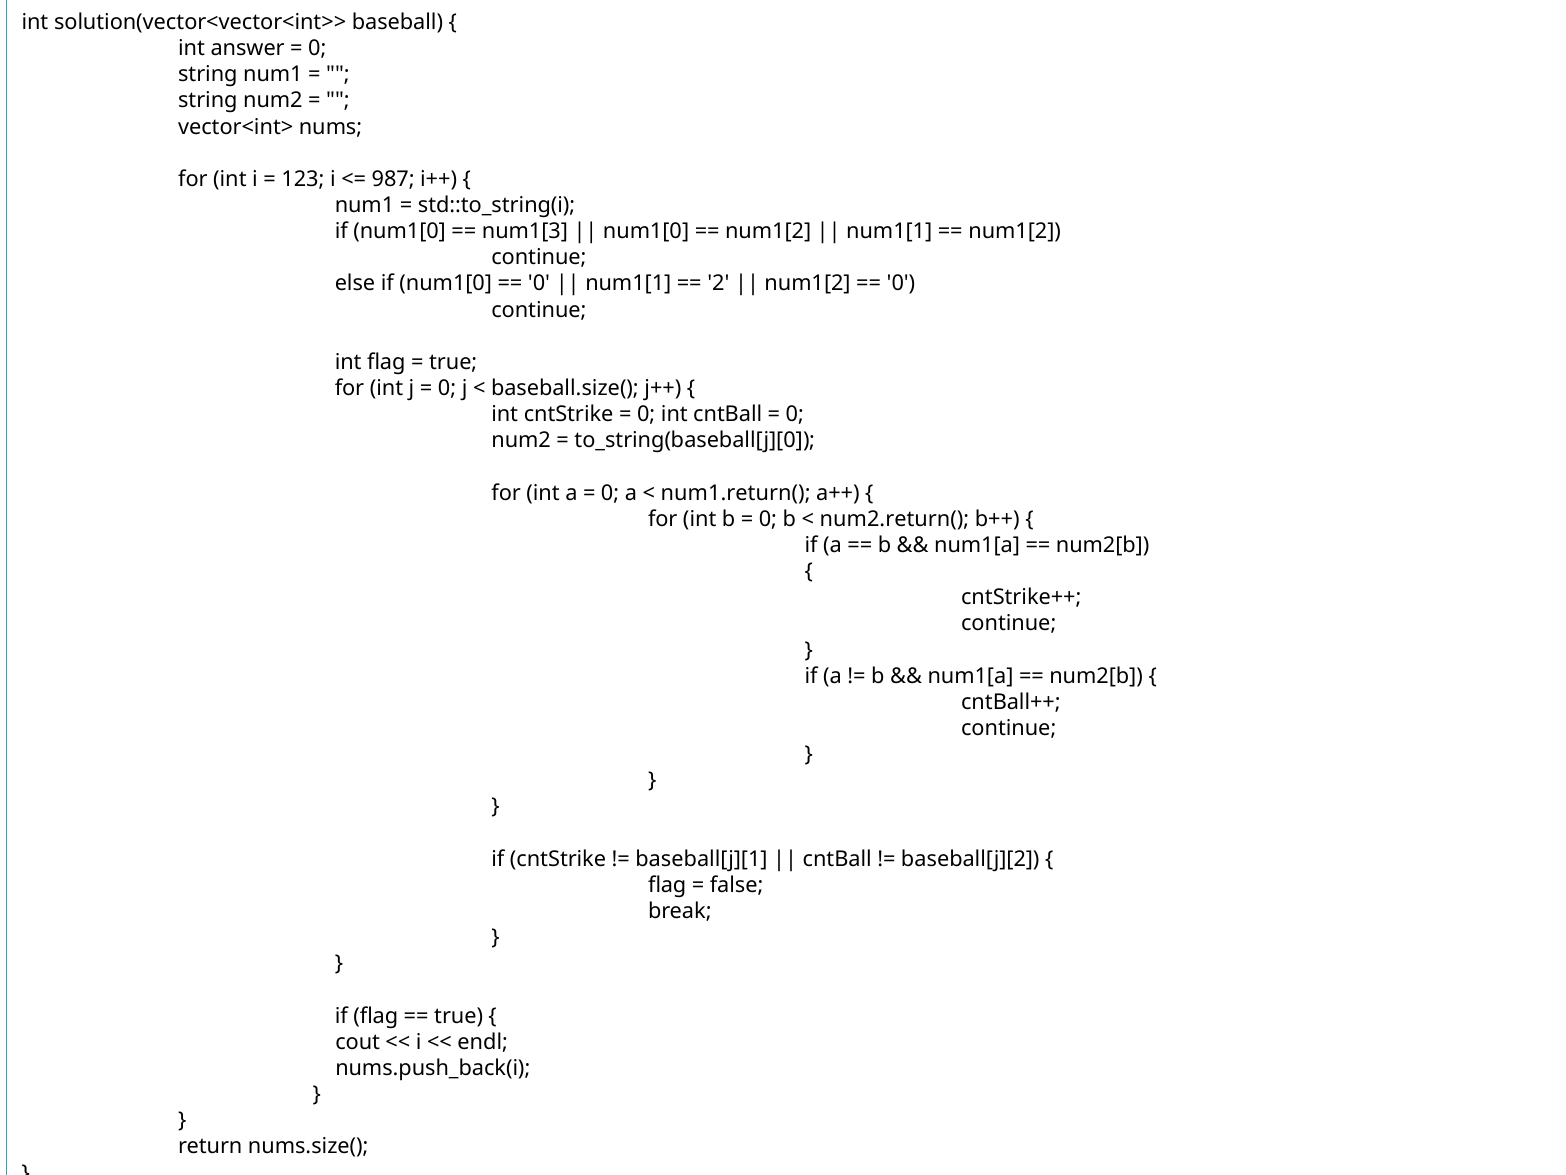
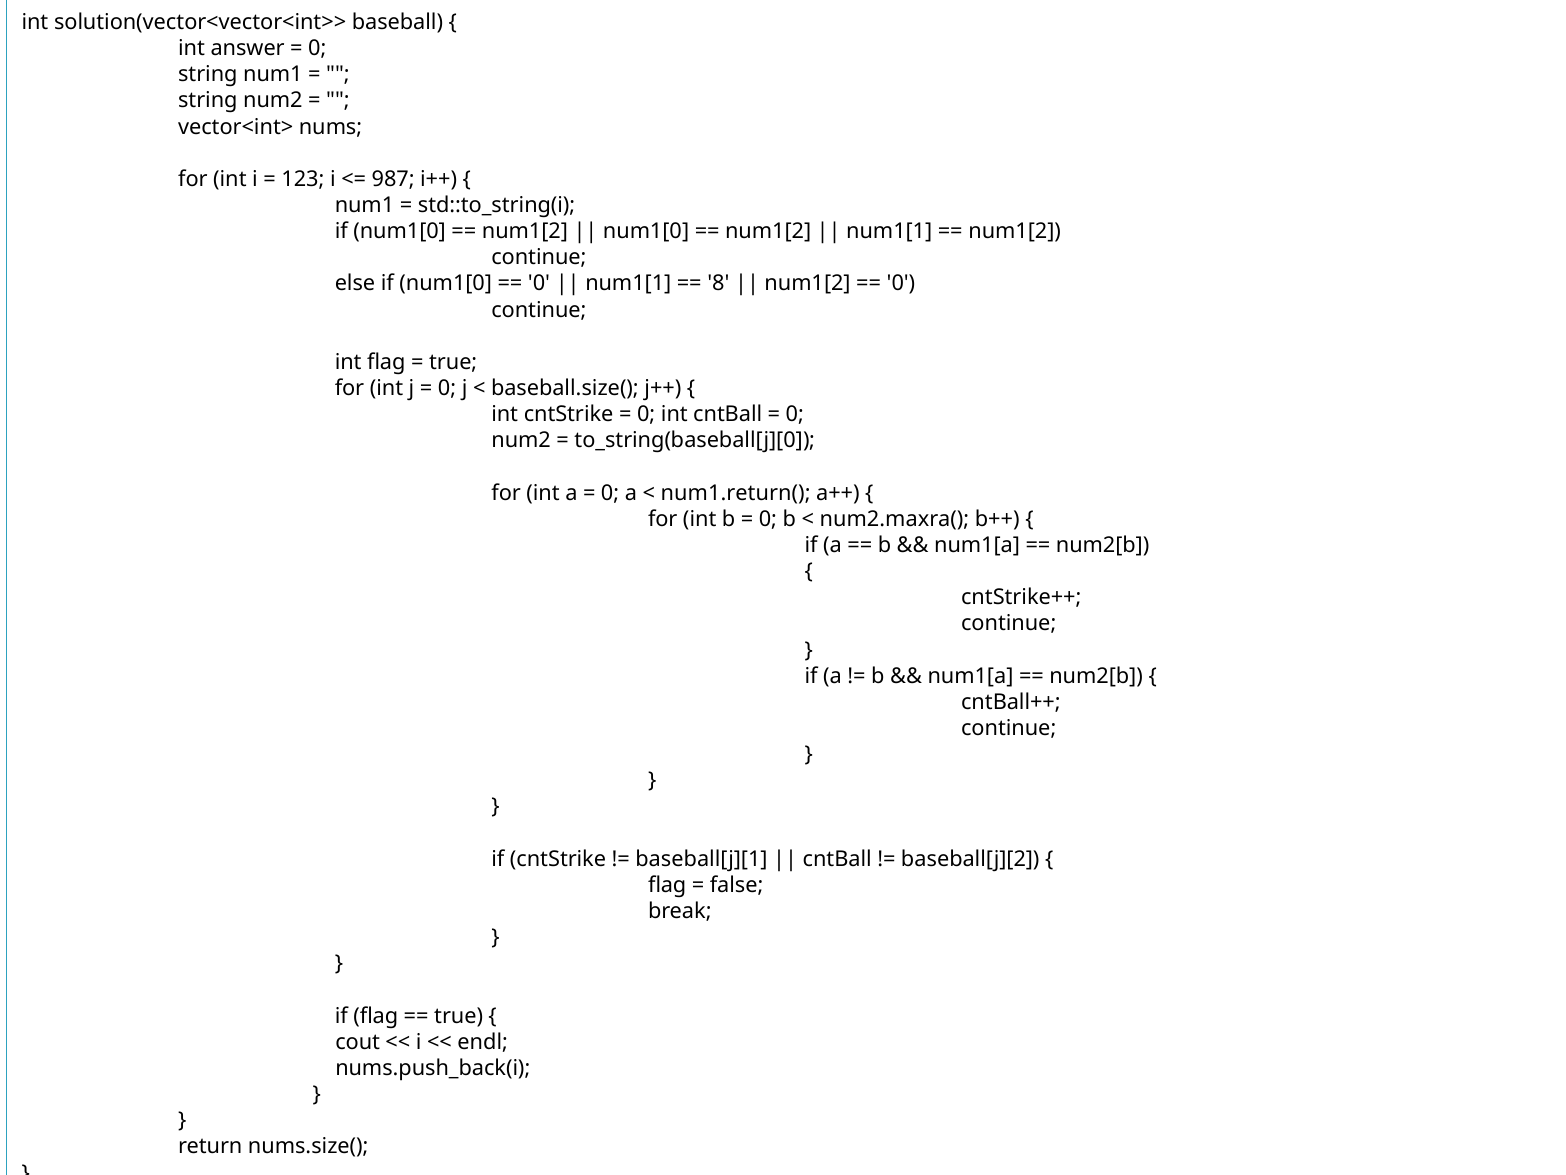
num1[3 at (525, 231): num1[3 -> num1[2
2: 2 -> 8
num2.return(: num2.return( -> num2.maxra(
